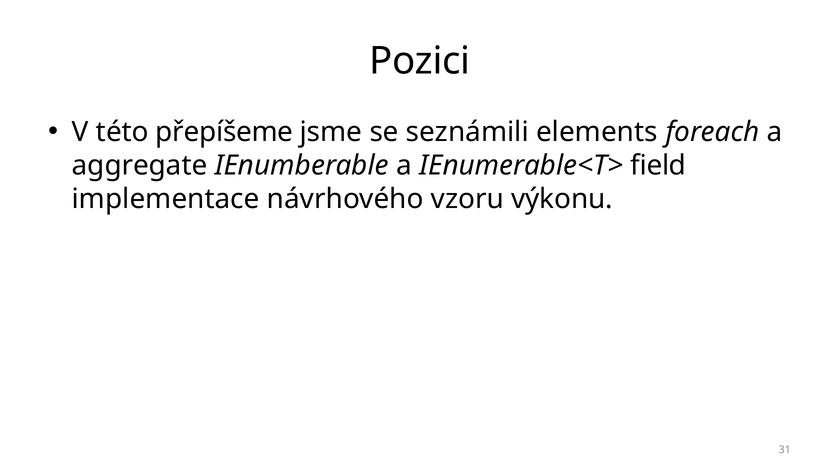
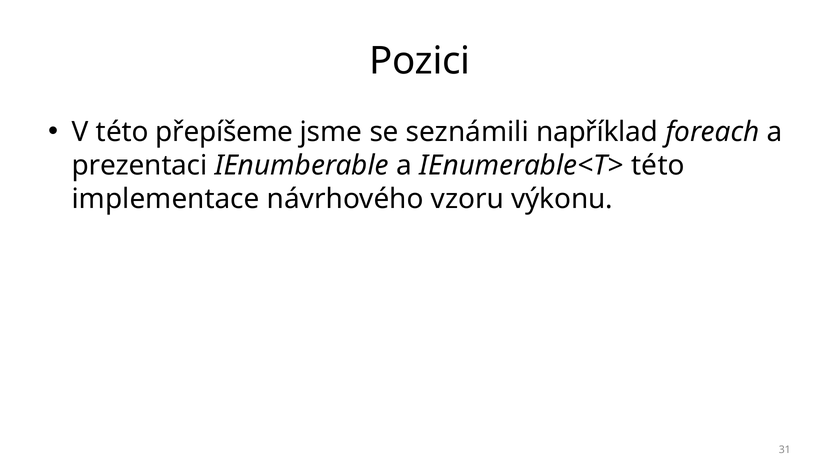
elements: elements -> například
aggregate: aggregate -> prezentaci
IEnumerable<T> field: field -> této
